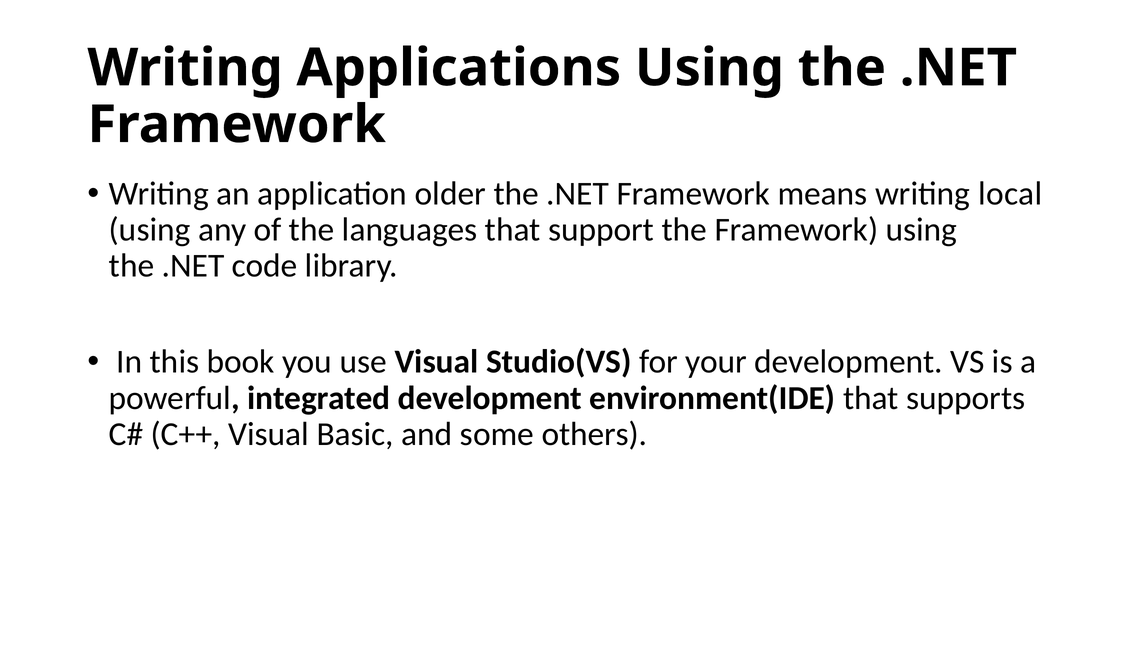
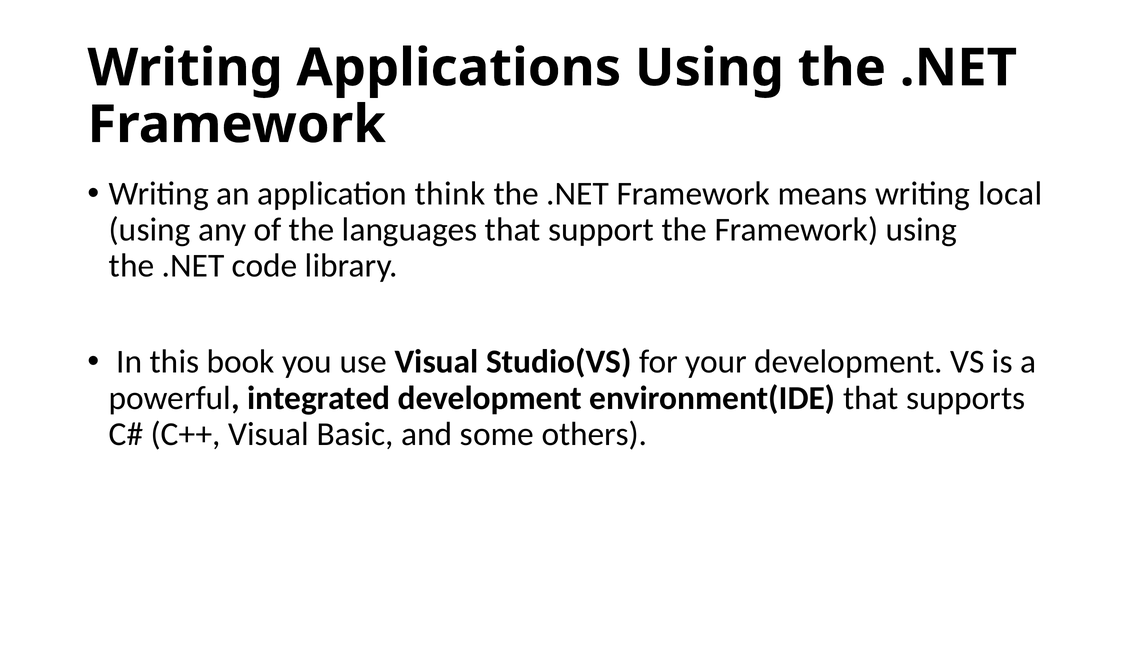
older: older -> think
